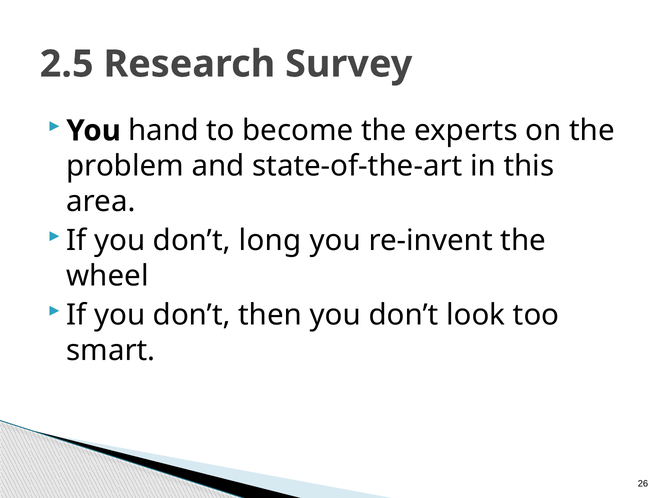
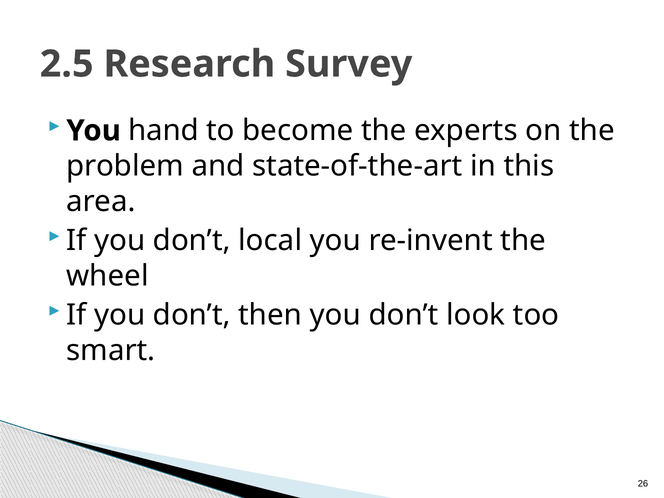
long: long -> local
